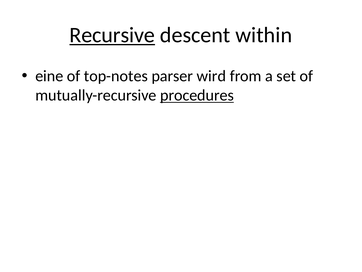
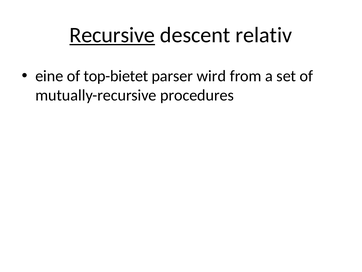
within: within -> relativ
top-notes: top-notes -> top-bietet
procedures underline: present -> none
